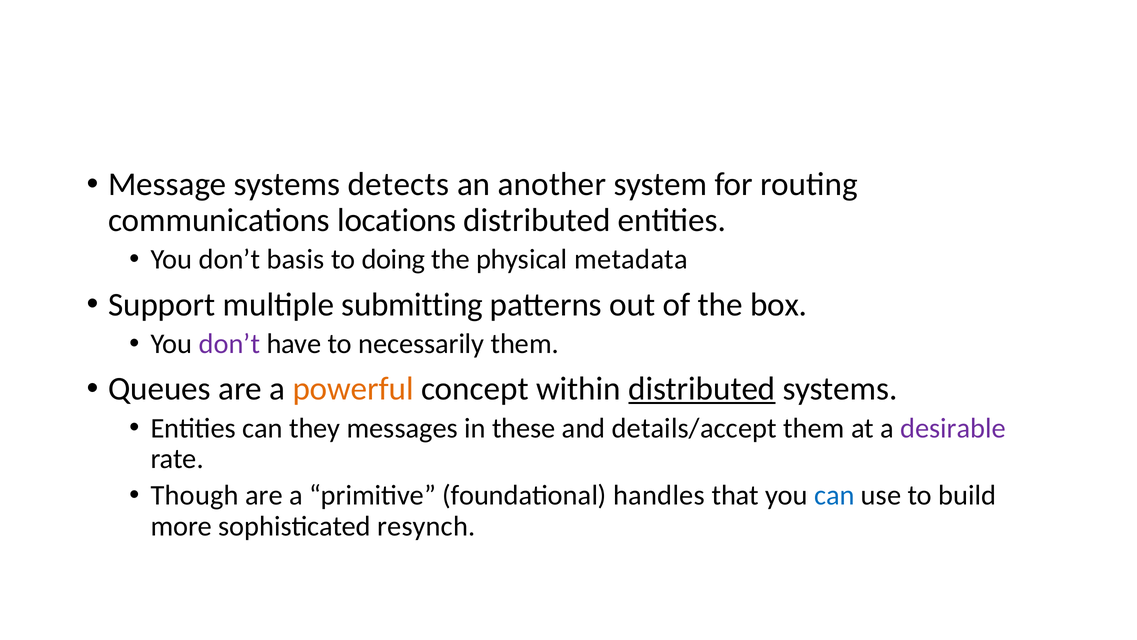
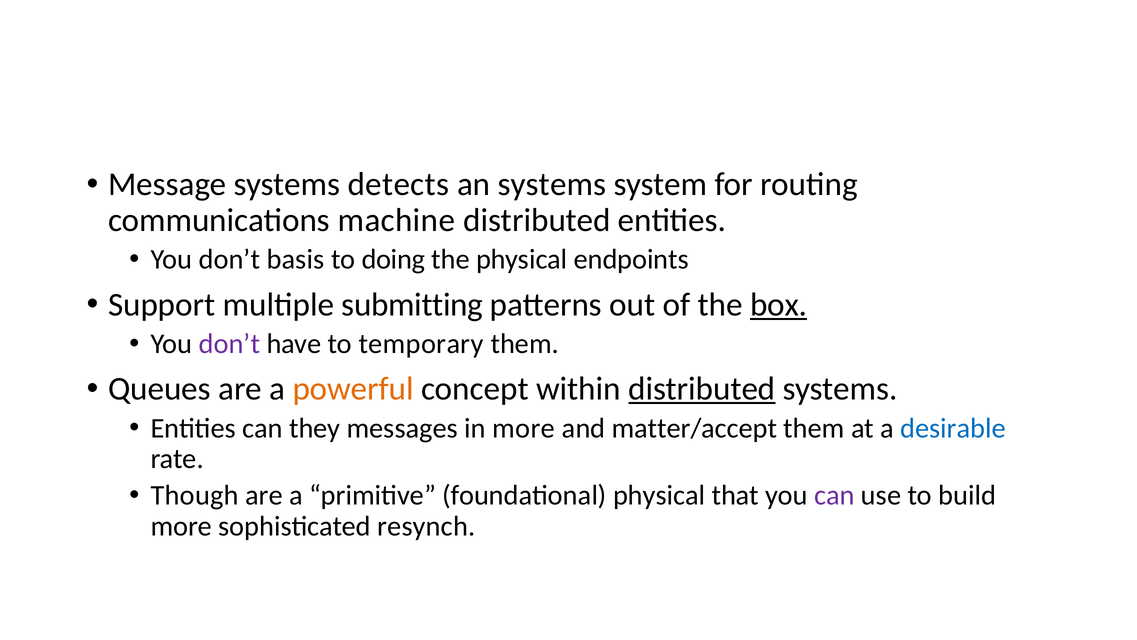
an another: another -> systems
locations: locations -> machine
metadata: metadata -> endpoints
box underline: none -> present
necessarily: necessarily -> temporary
in these: these -> more
details/accept: details/accept -> matter/accept
desirable colour: purple -> blue
foundational handles: handles -> physical
can at (834, 495) colour: blue -> purple
